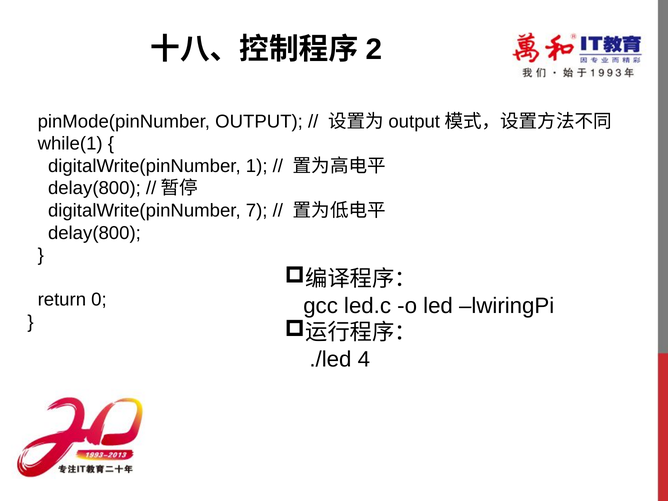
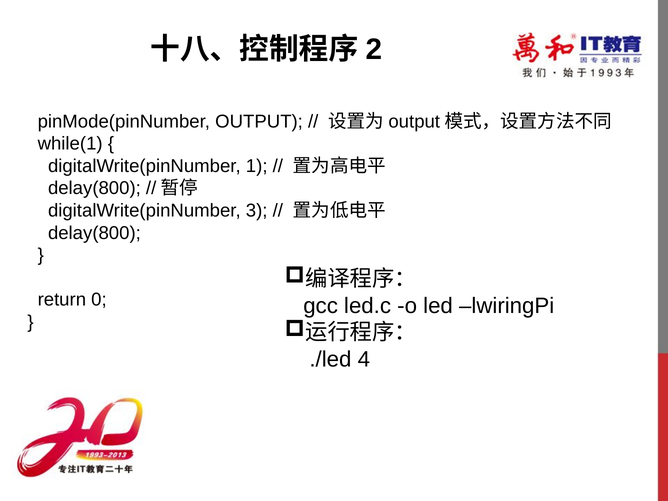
7: 7 -> 3
